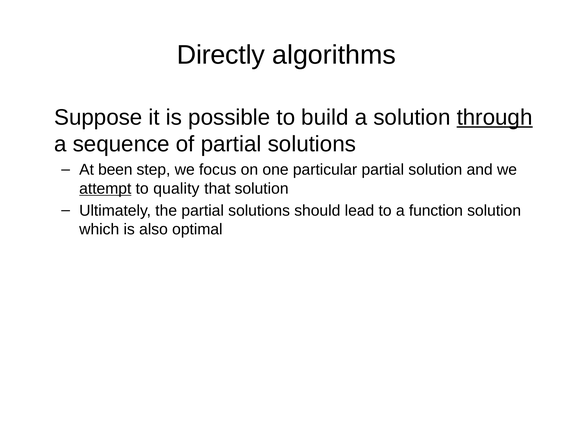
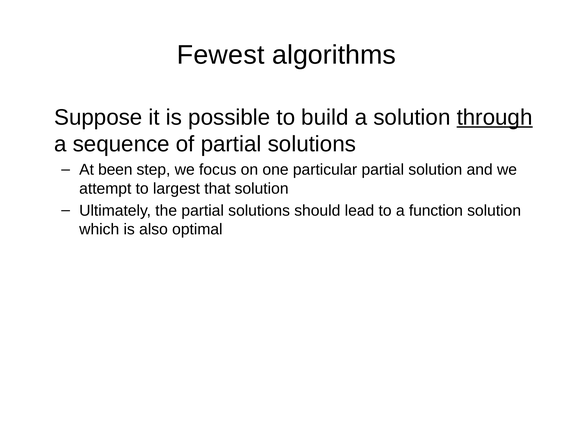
Directly: Directly -> Fewest
attempt underline: present -> none
quality: quality -> largest
